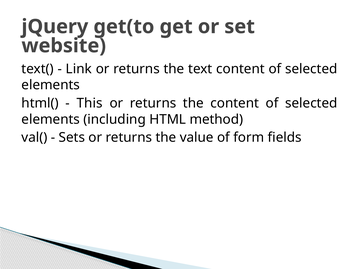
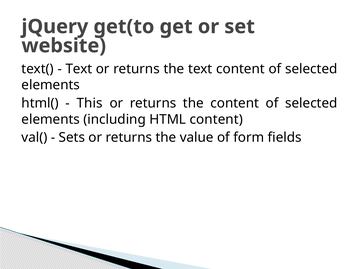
Link at (79, 69): Link -> Text
HTML method: method -> content
